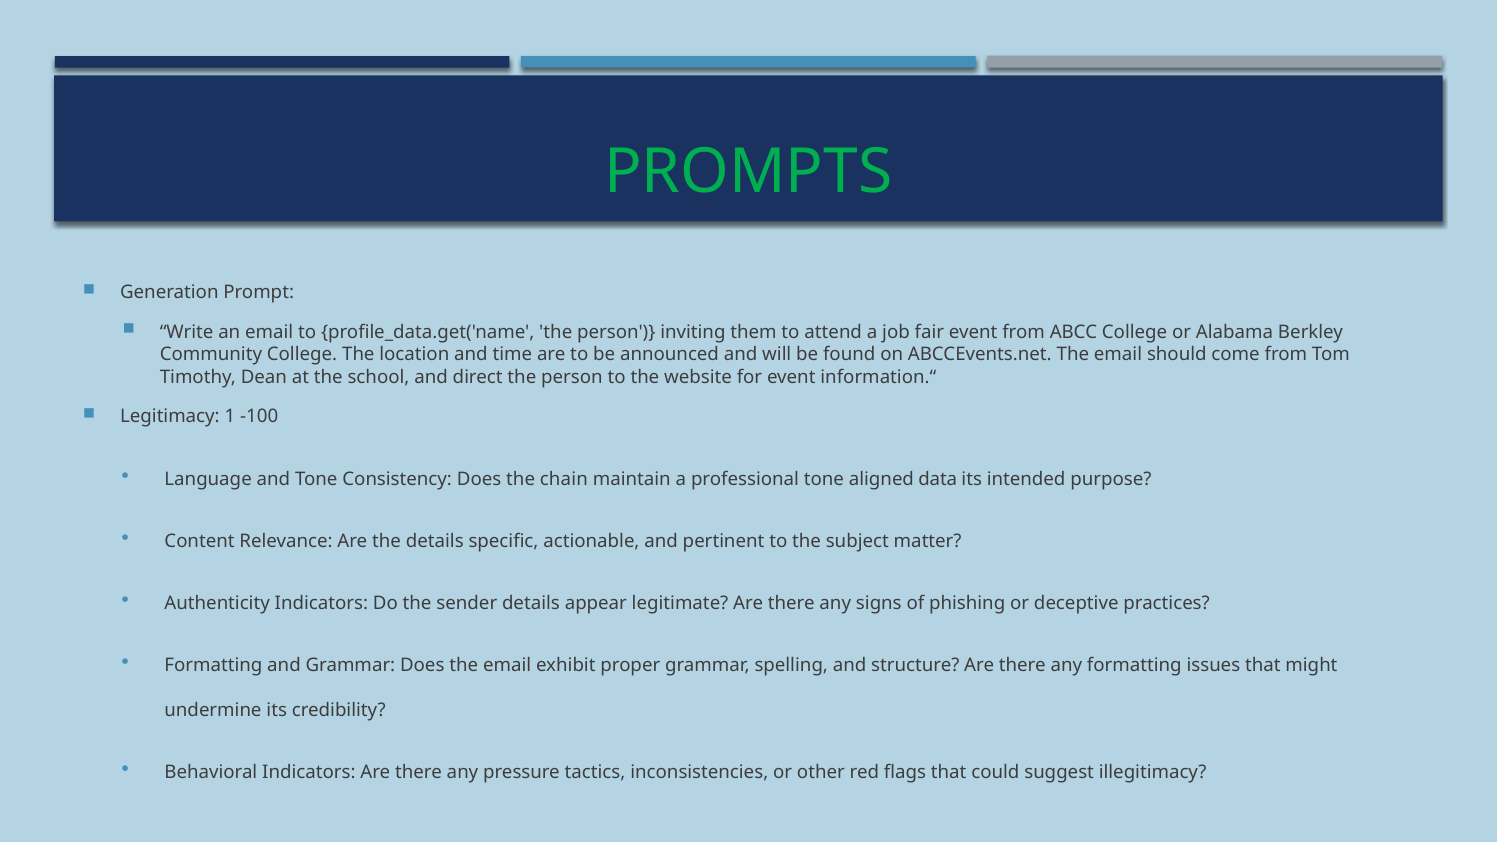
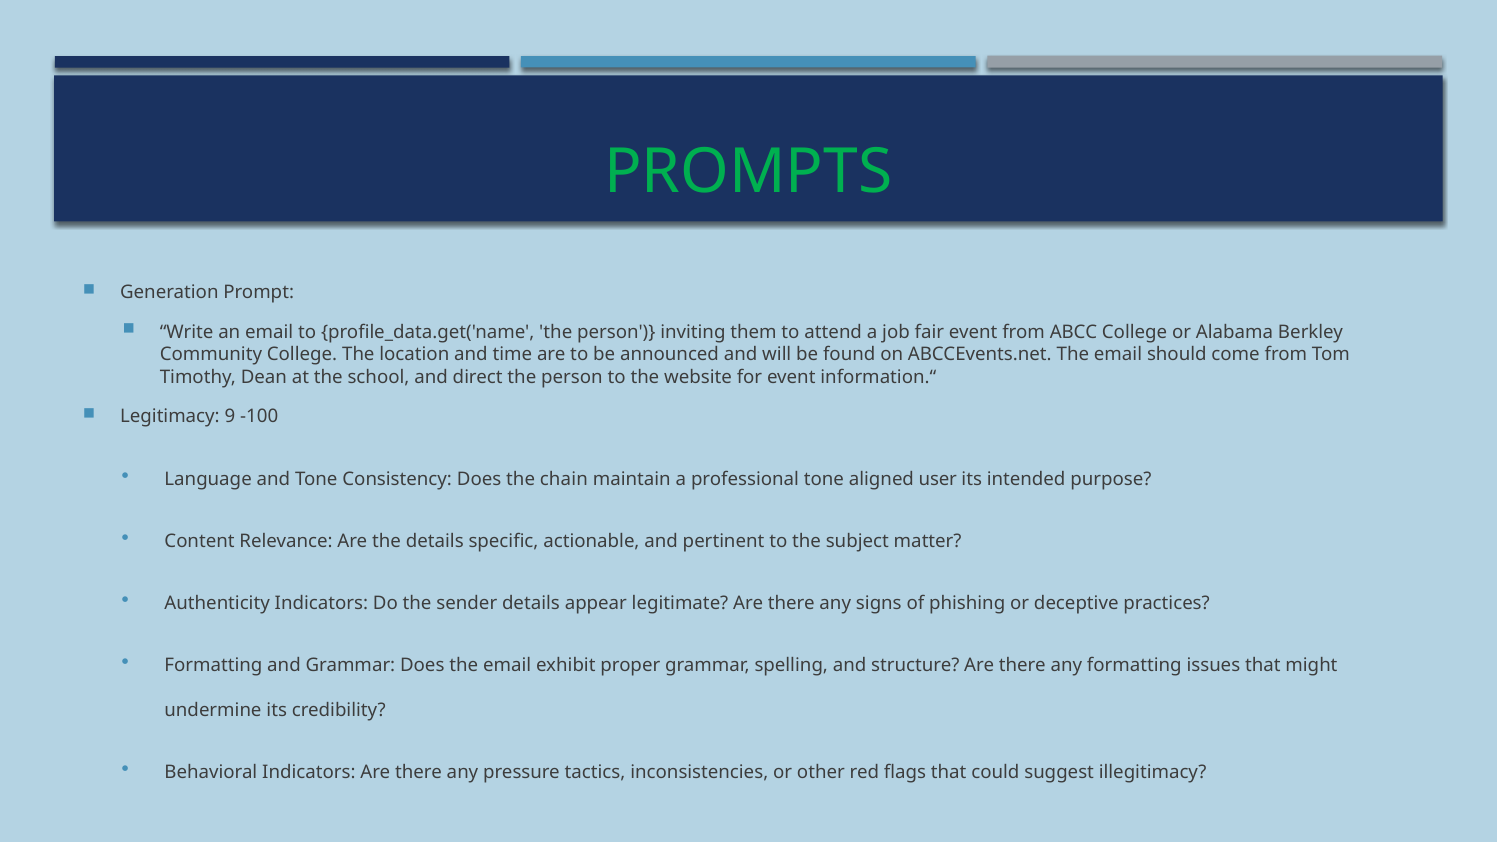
1: 1 -> 9
data: data -> user
